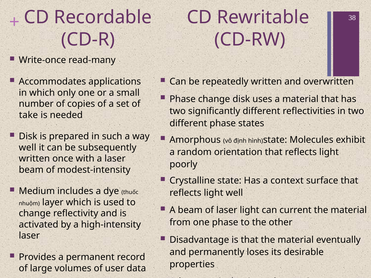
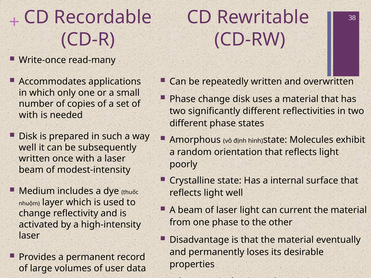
take at (28, 115): take -> with
context: context -> internal
